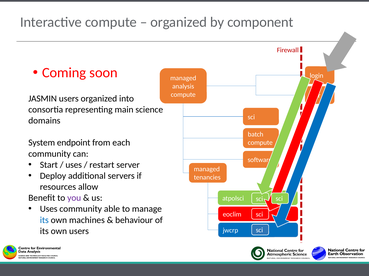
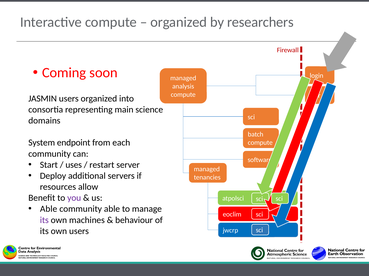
component: component -> researchers
Uses at (49, 209): Uses -> Able
its at (44, 221) colour: blue -> purple
